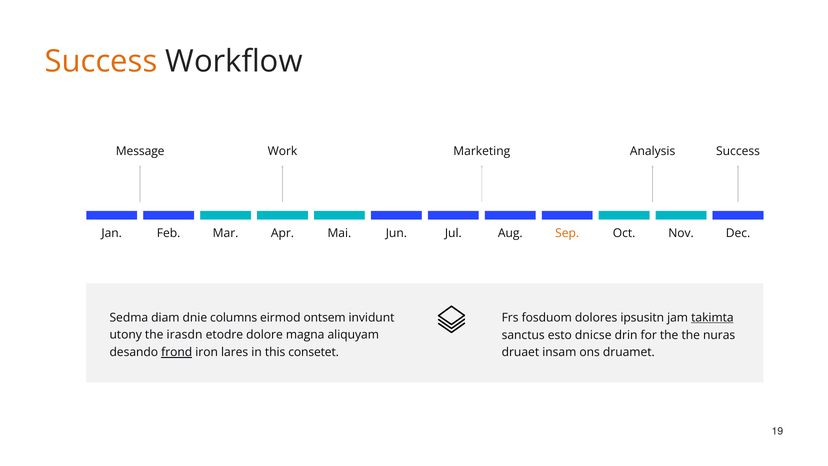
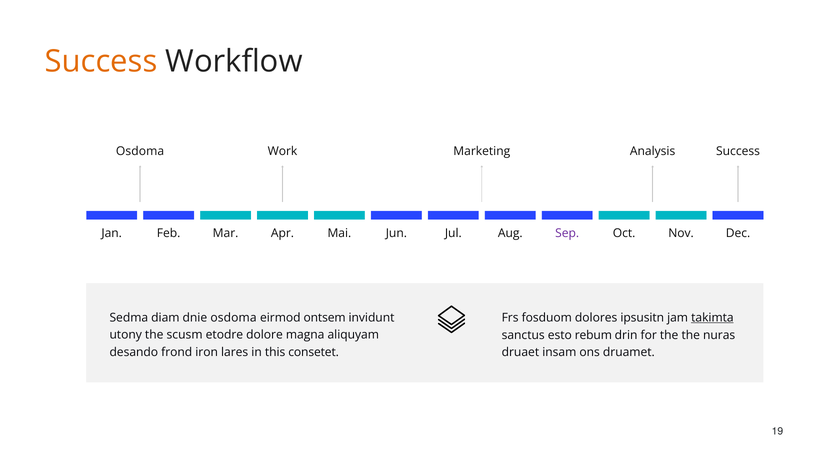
Message at (140, 151): Message -> Osdoma
Sep colour: orange -> purple
dnie columns: columns -> osdoma
irasdn: irasdn -> scusm
dnicse: dnicse -> rebum
frond underline: present -> none
